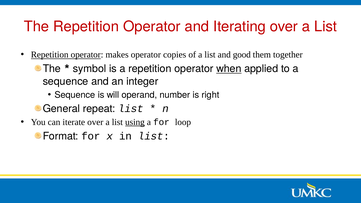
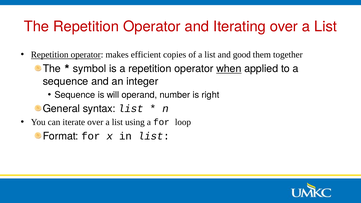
makes operator: operator -> efficient
repeat: repeat -> syntax
using underline: present -> none
